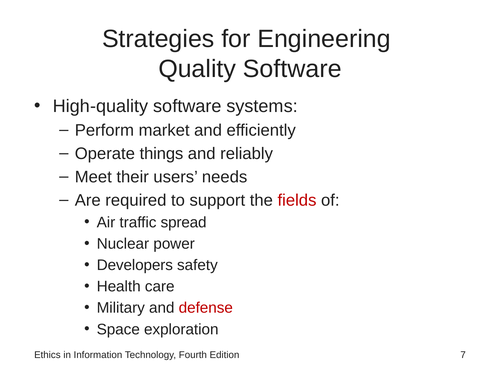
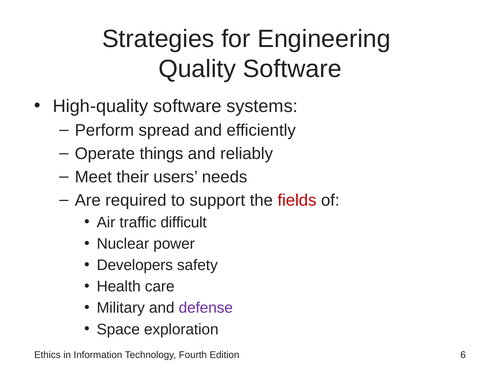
market: market -> spread
spread: spread -> difficult
defense colour: red -> purple
7: 7 -> 6
